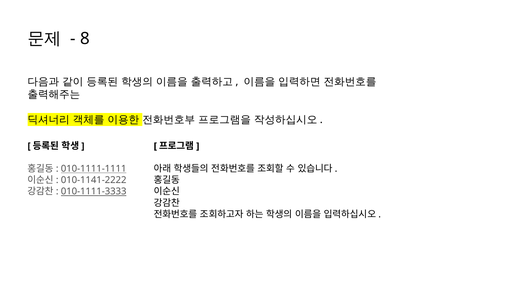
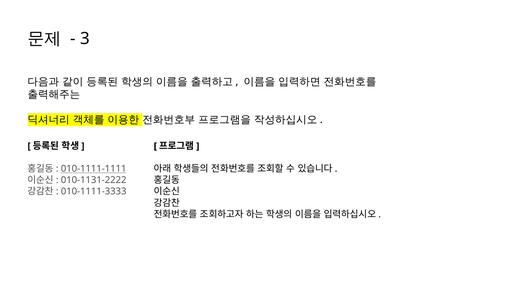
8: 8 -> 3
010-1141-2222: 010-1141-2222 -> 010-1131-2222
010-1111-3333 underline: present -> none
